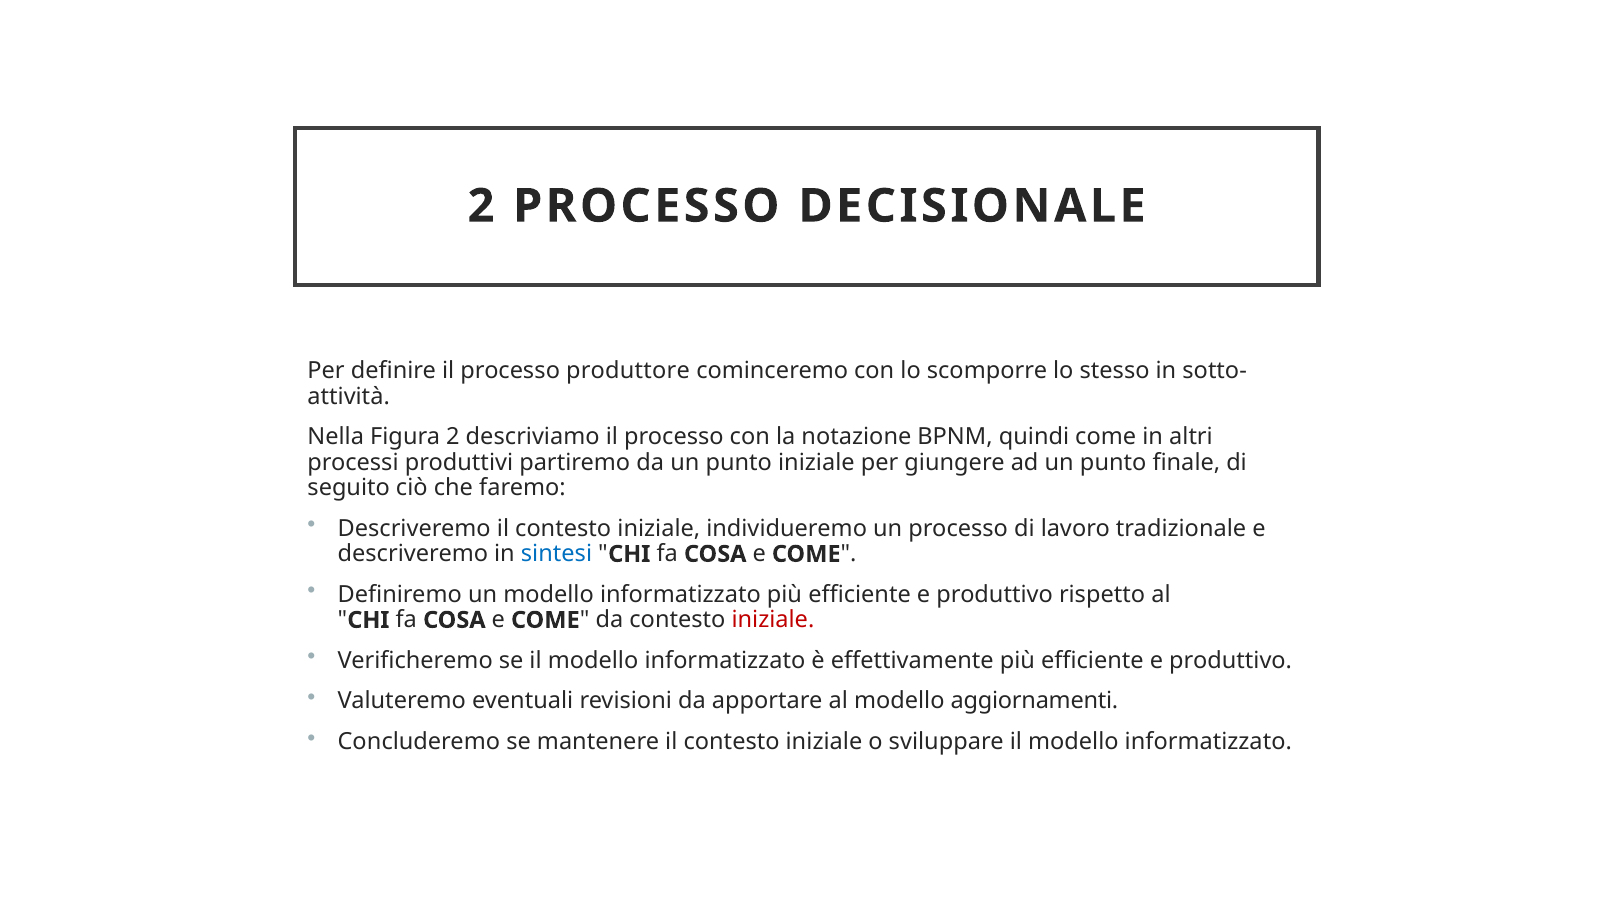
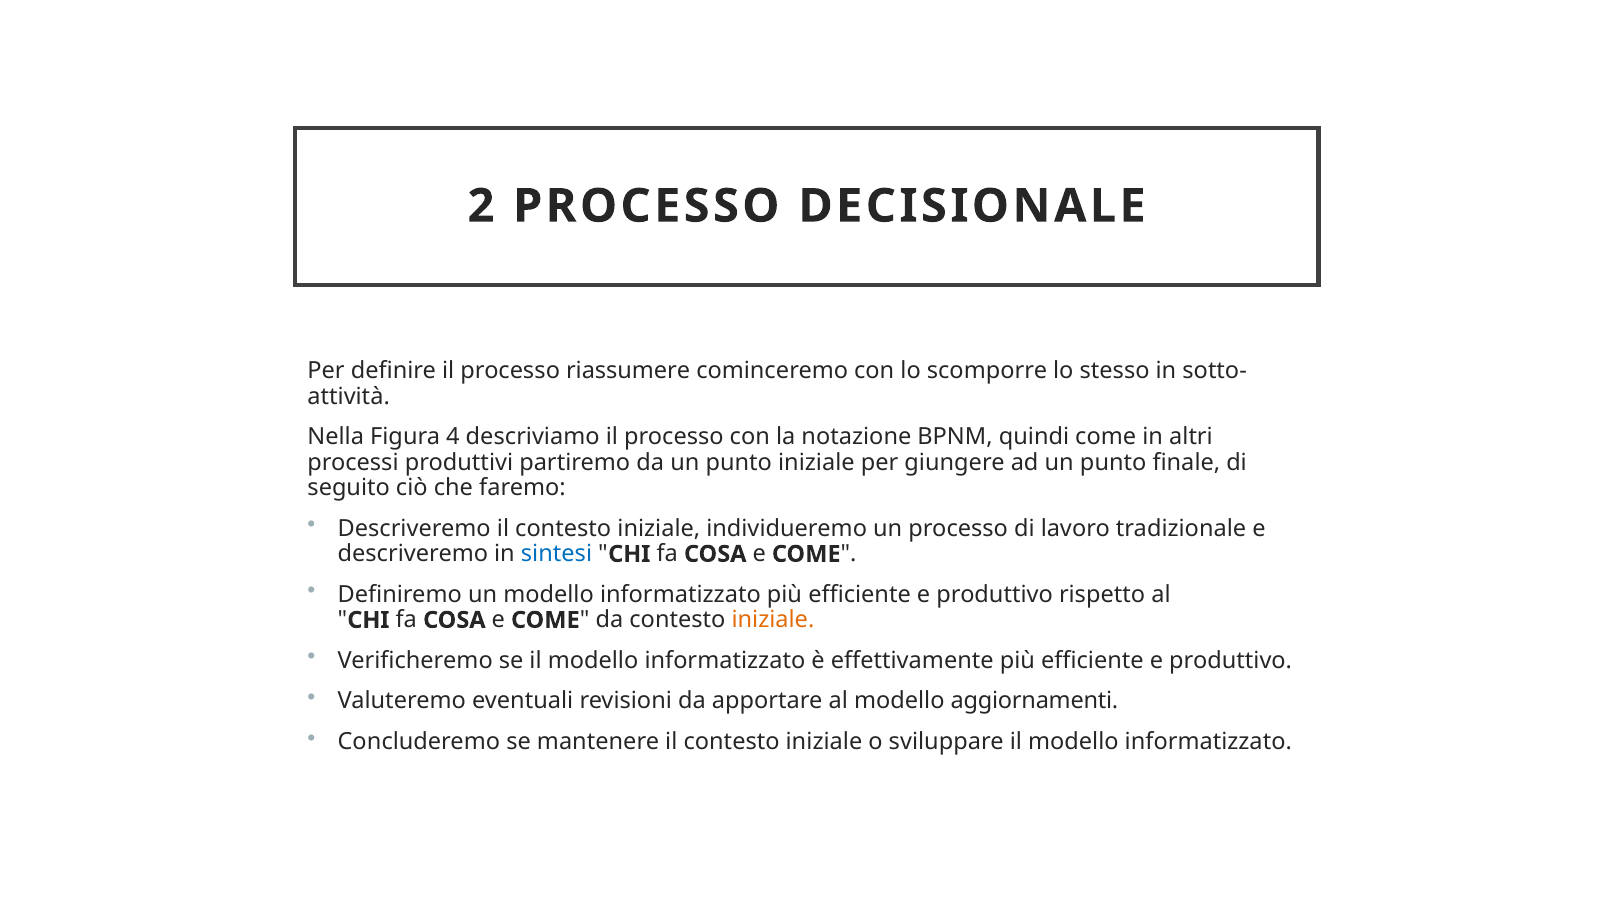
produttore: produttore -> riassumere
Figura 2: 2 -> 4
iniziale at (773, 620) colour: red -> orange
